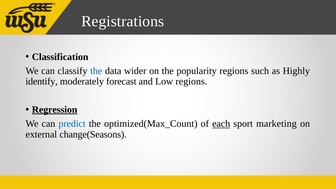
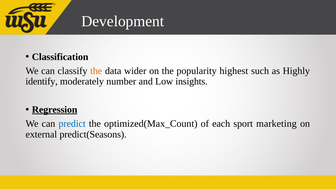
Registrations: Registrations -> Development
the at (96, 71) colour: blue -> orange
popularity regions: regions -> highest
forecast: forecast -> number
Low regions: regions -> insights
each underline: present -> none
change(Seasons: change(Seasons -> predict(Seasons
